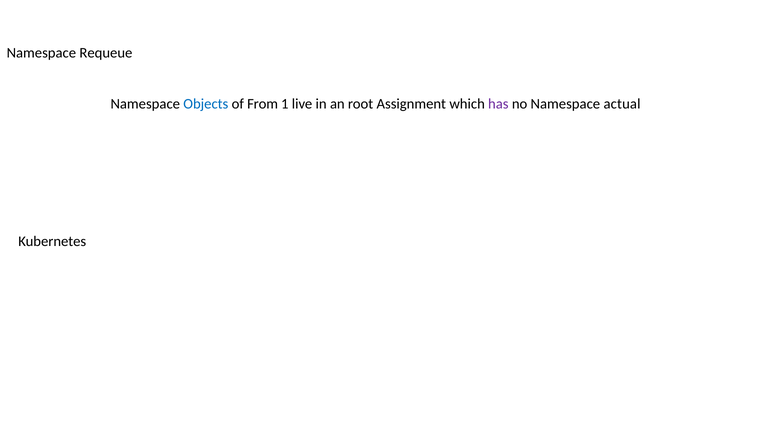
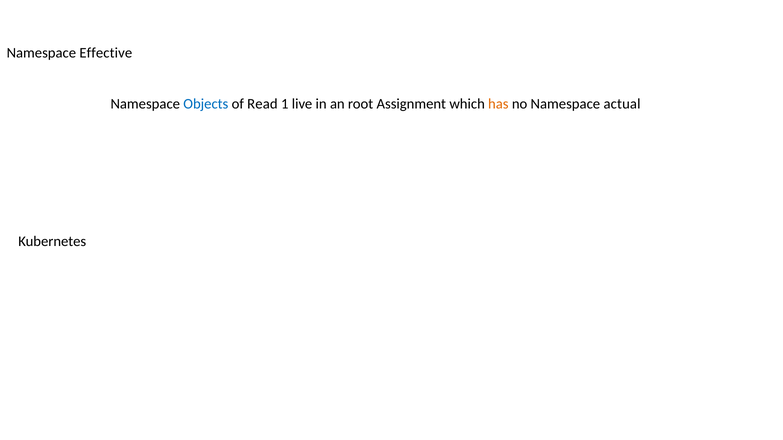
Requeue: Requeue -> Effective
From: From -> Read
has colour: purple -> orange
